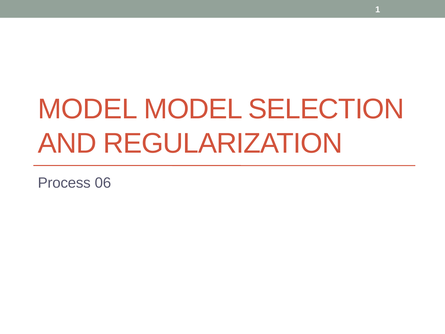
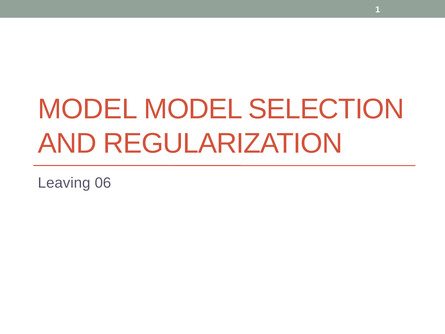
Process: Process -> Leaving
